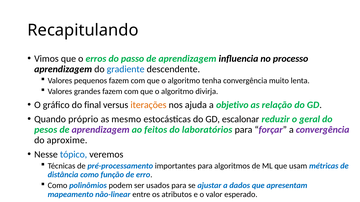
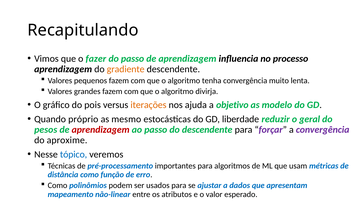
erros: erros -> fazer
gradiente colour: blue -> orange
final: final -> pois
relação: relação -> modelo
escalonar: escalonar -> liberdade
aprendizagem at (101, 130) colour: purple -> red
ao feitos: feitos -> passo
do laboratórios: laboratórios -> descendente
